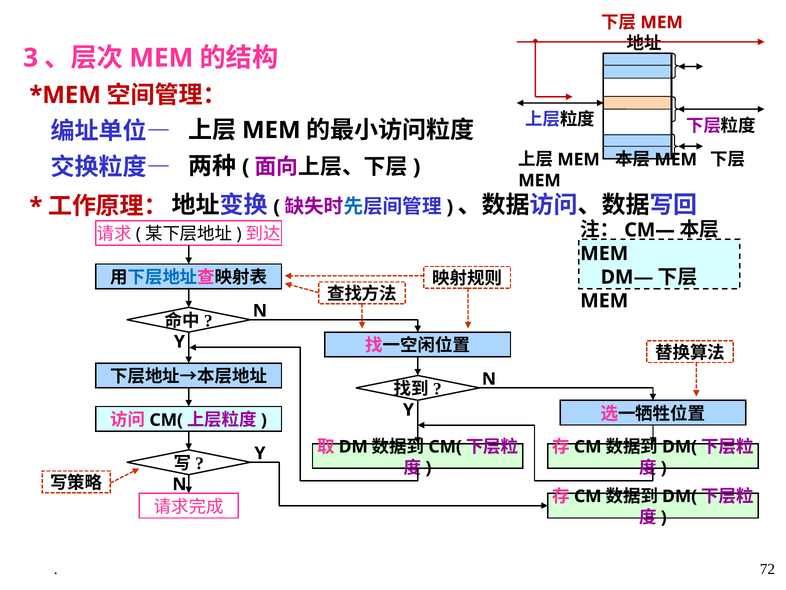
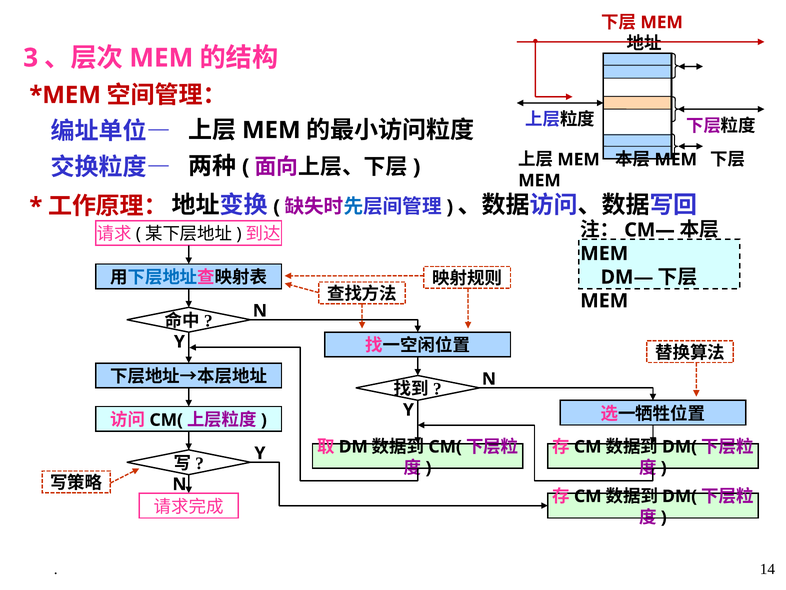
72: 72 -> 14
